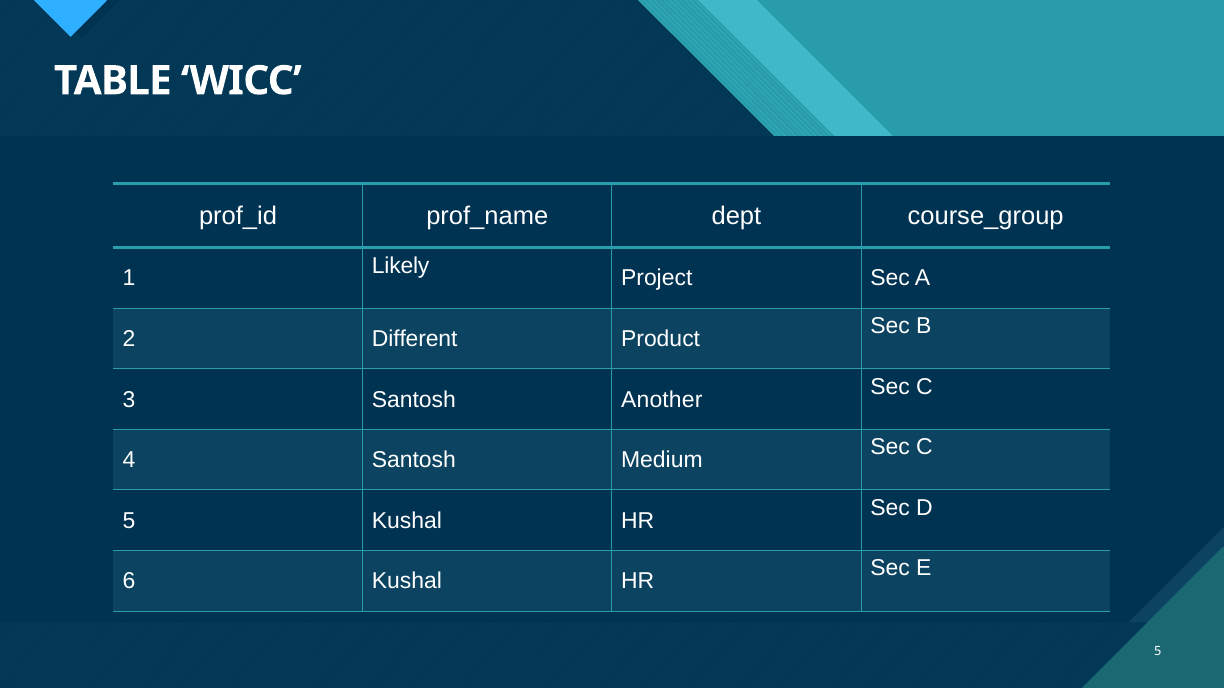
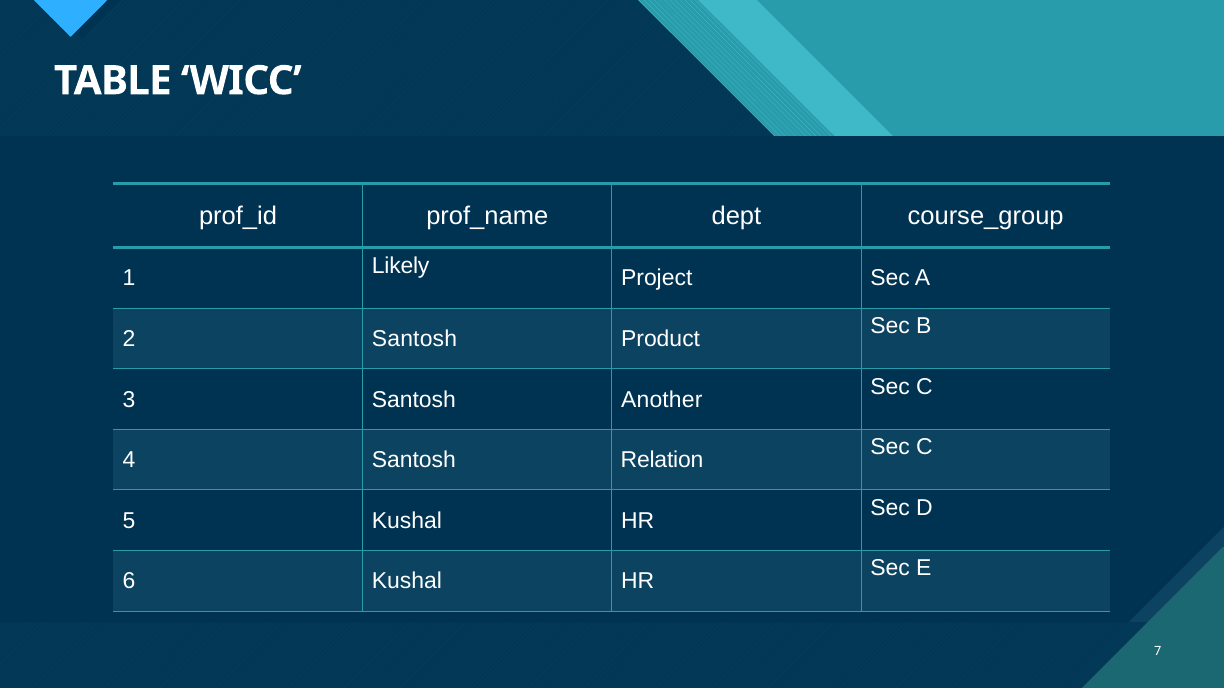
2 Different: Different -> Santosh
Medium: Medium -> Relation
5 at (1158, 652): 5 -> 7
